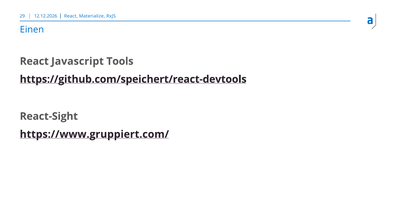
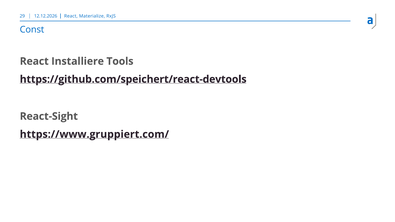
Einen: Einen -> Const
Javascript: Javascript -> Installiere
